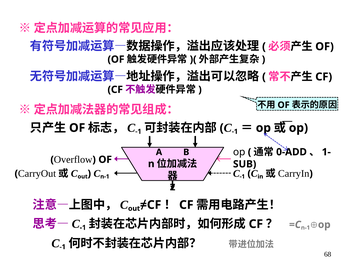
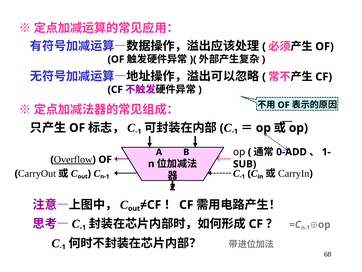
Overflow underline: none -> present
